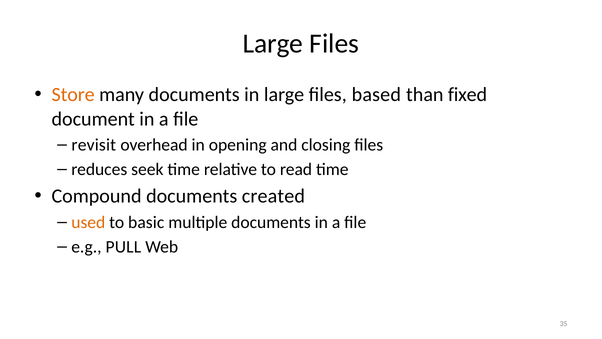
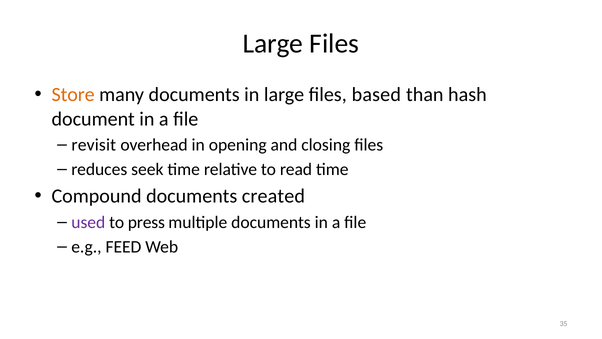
fixed: fixed -> hash
used colour: orange -> purple
basic: basic -> press
PULL: PULL -> FEED
